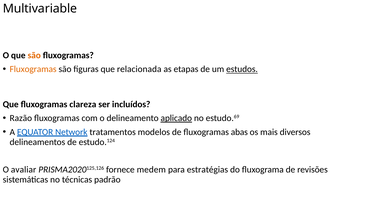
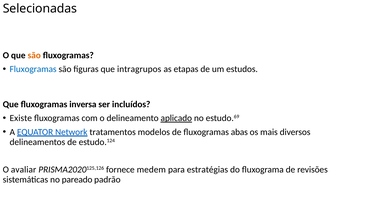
Multivariable: Multivariable -> Selecionadas
Fluxogramas at (33, 69) colour: orange -> blue
relacionada: relacionada -> intragrupos
estudos underline: present -> none
clareza: clareza -> inversa
Razão: Razão -> Existe
técnicas: técnicas -> pareado
